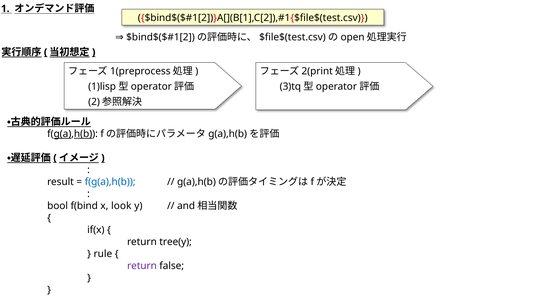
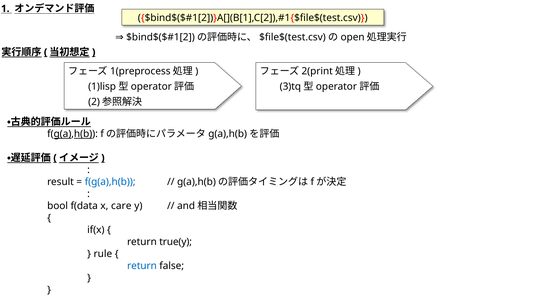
f(bind: f(bind -> f(data
look: look -> care
tree(y: tree(y -> true(y
return at (142, 266) colour: purple -> blue
